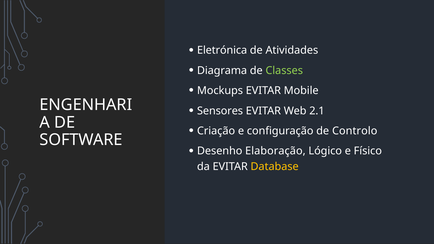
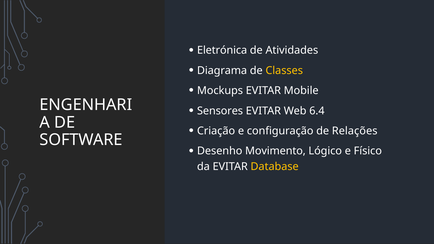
Classes colour: light green -> yellow
2.1: 2.1 -> 6.4
Controlo: Controlo -> Relações
Elaboração: Elaboração -> Movimento
